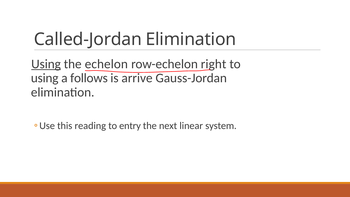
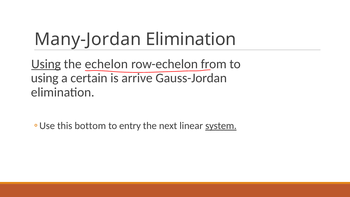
Called-Jordan: Called-Jordan -> Many-Jordan
right: right -> from
follows: follows -> certain
reading: reading -> bottom
system underline: none -> present
